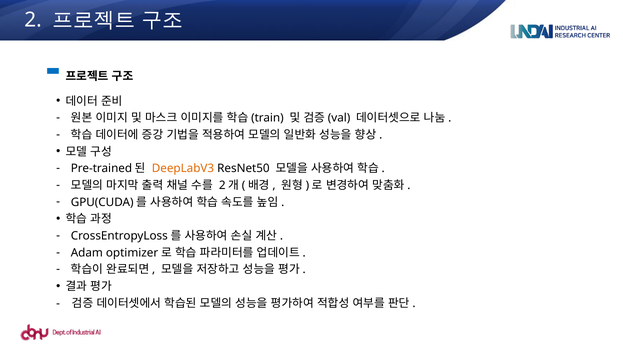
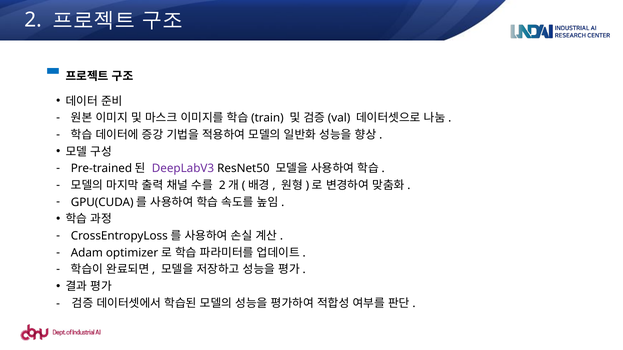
DeepLabV3 colour: orange -> purple
